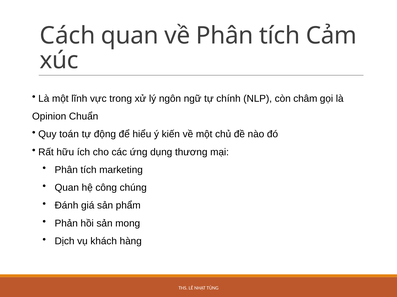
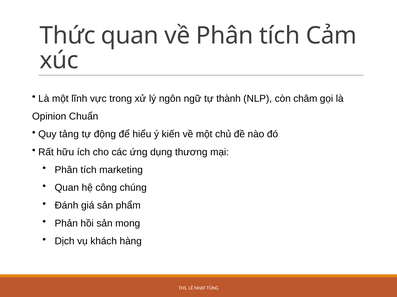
Cách: Cách -> Thức
chính: chính -> thành
toán: toán -> tảng
